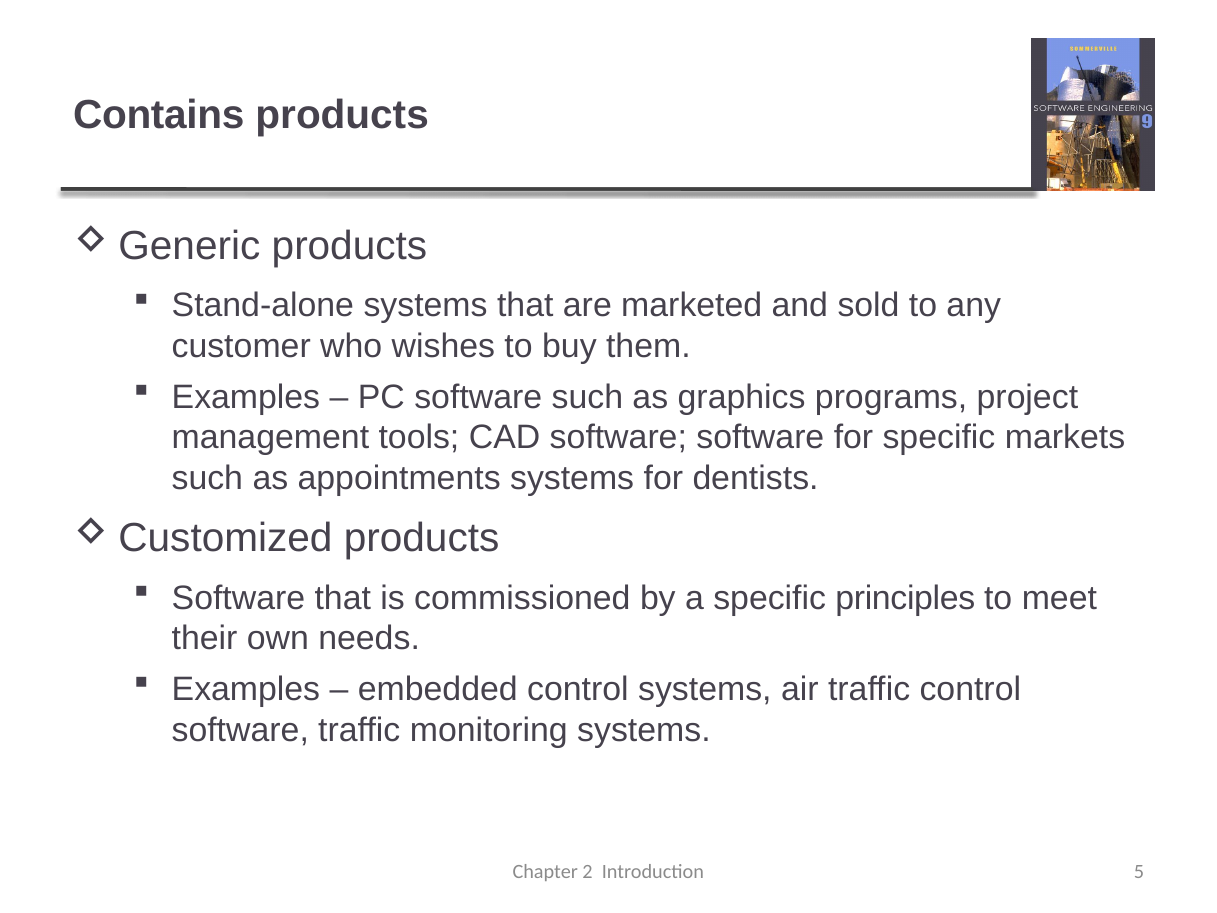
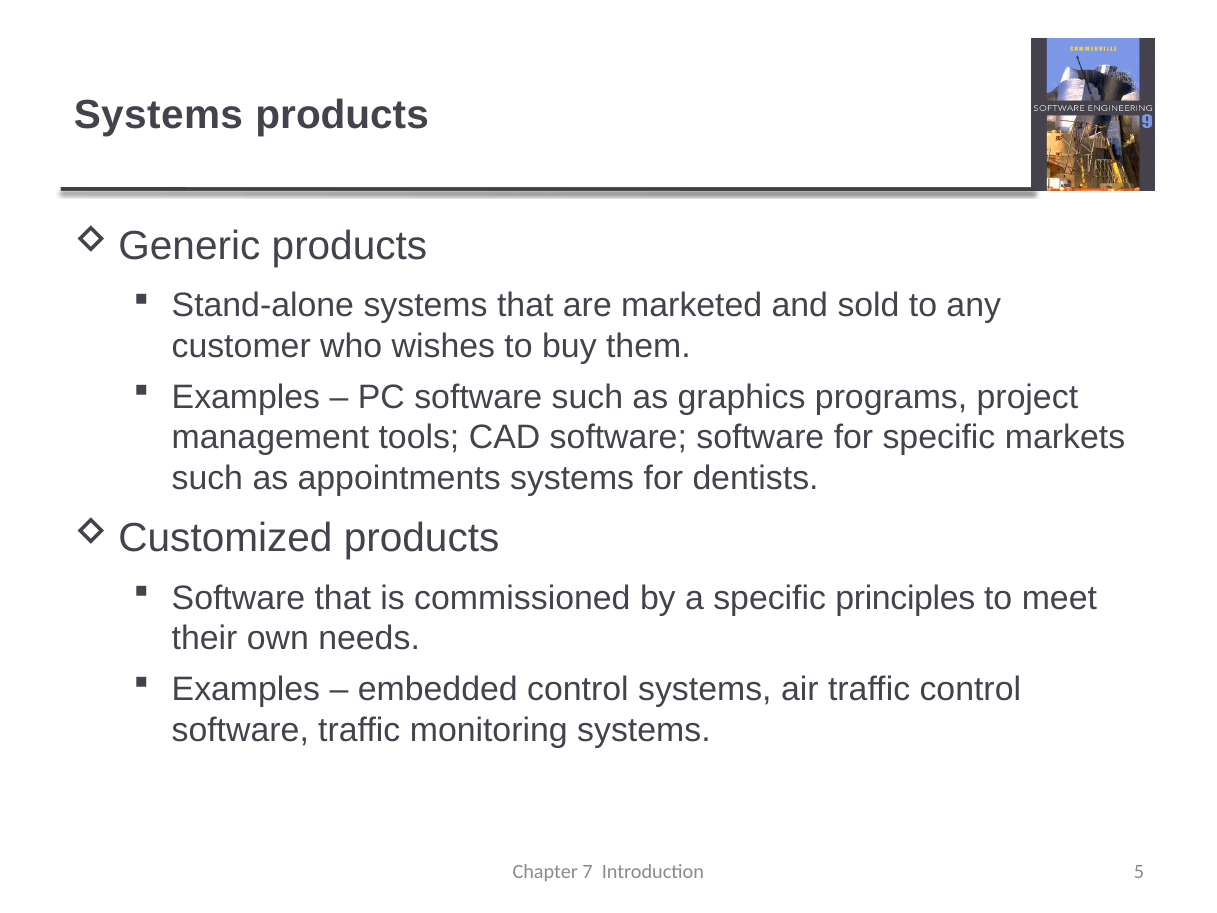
Contains at (159, 115): Contains -> Systems
2: 2 -> 7
